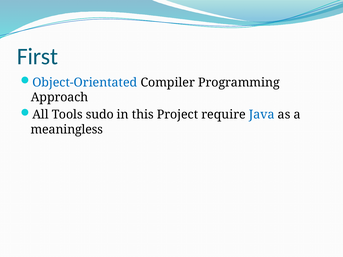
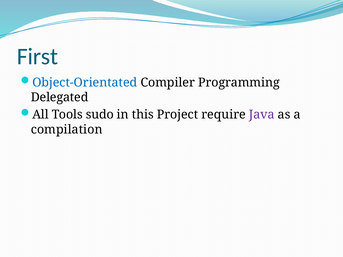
Approach: Approach -> Delegated
Java colour: blue -> purple
meaningless: meaningless -> compilation
